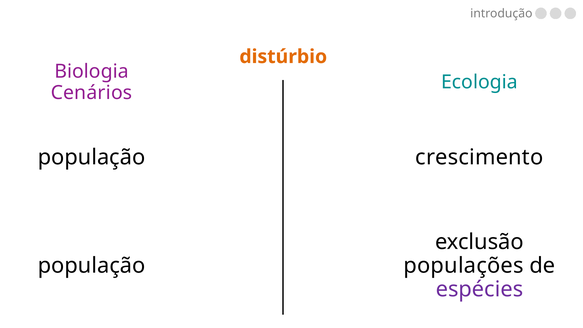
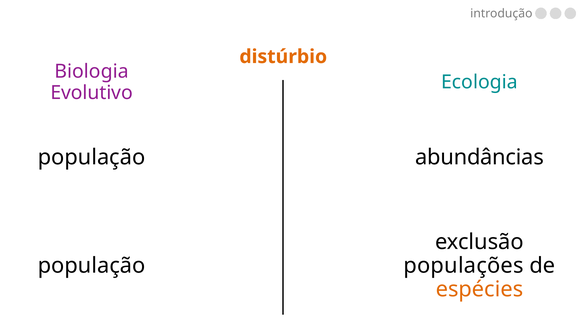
Cenários: Cenários -> Evolutivo
crescimento: crescimento -> abundâncias
espécies colour: purple -> orange
